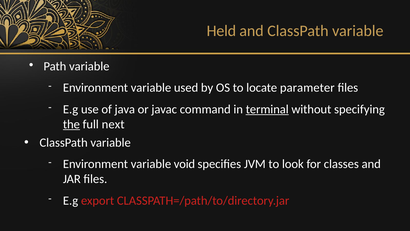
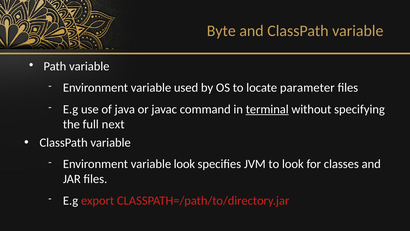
Held: Held -> Byte
the underline: present -> none
variable void: void -> look
